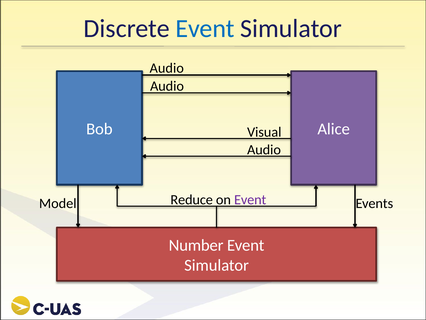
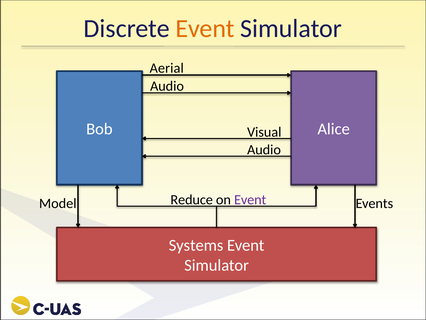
Event at (205, 28) colour: blue -> orange
Audio at (167, 68): Audio -> Aerial
Number: Number -> Systems
